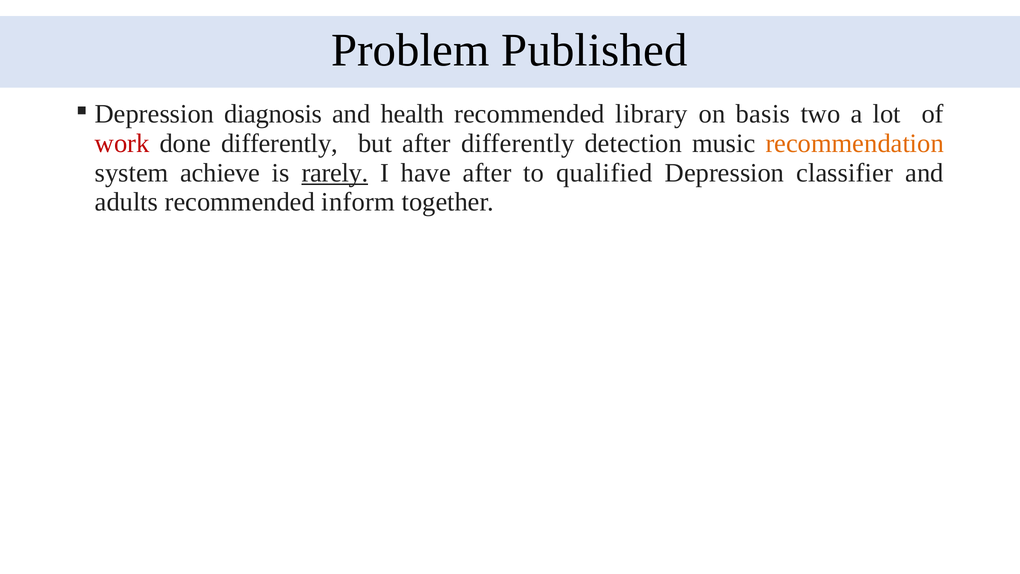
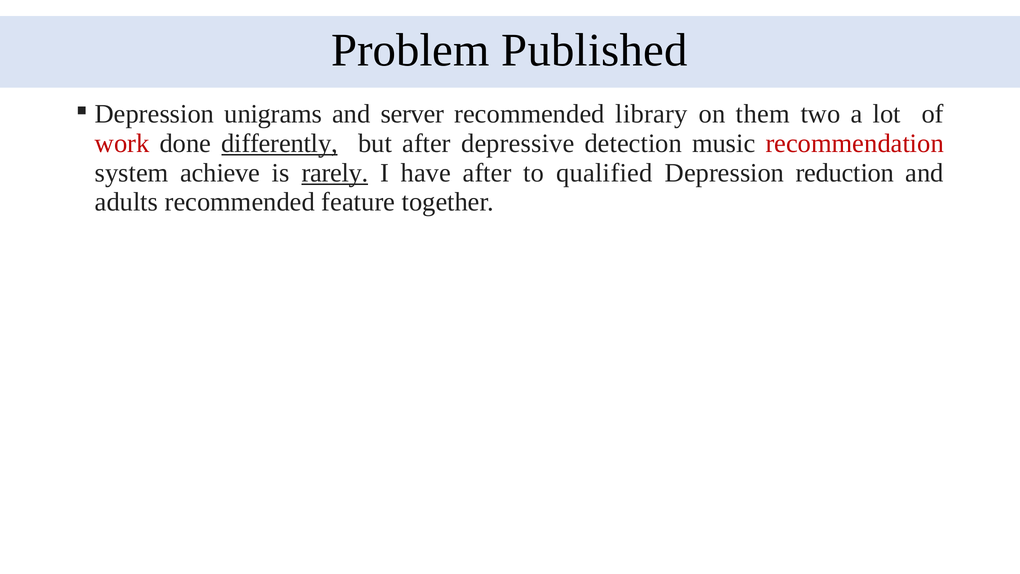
diagnosis: diagnosis -> unigrams
health: health -> server
basis: basis -> them
differently at (280, 143) underline: none -> present
after differently: differently -> depressive
recommendation colour: orange -> red
classifier: classifier -> reduction
inform: inform -> feature
